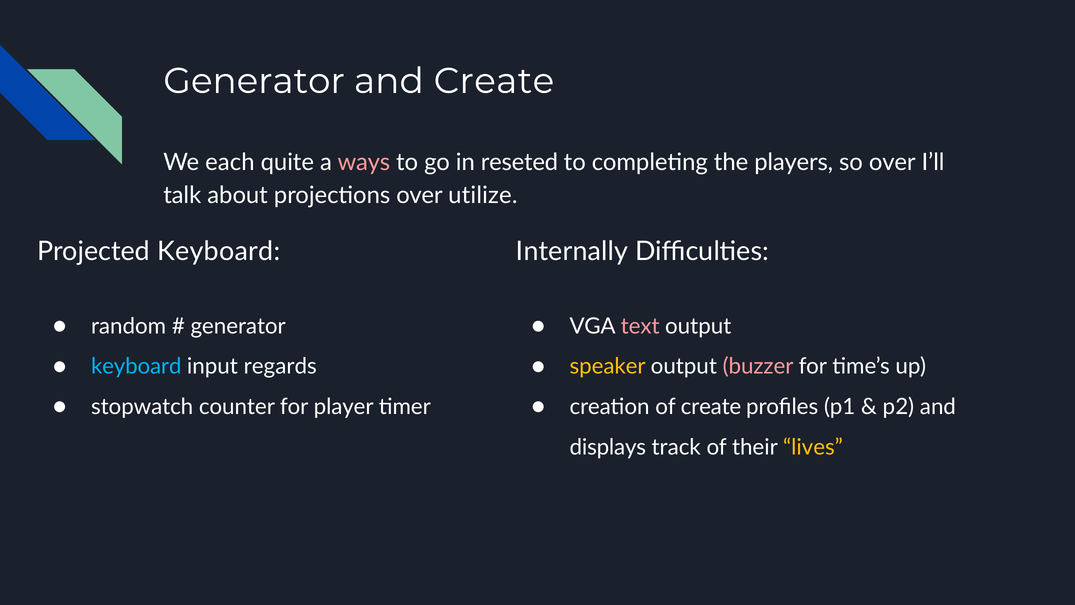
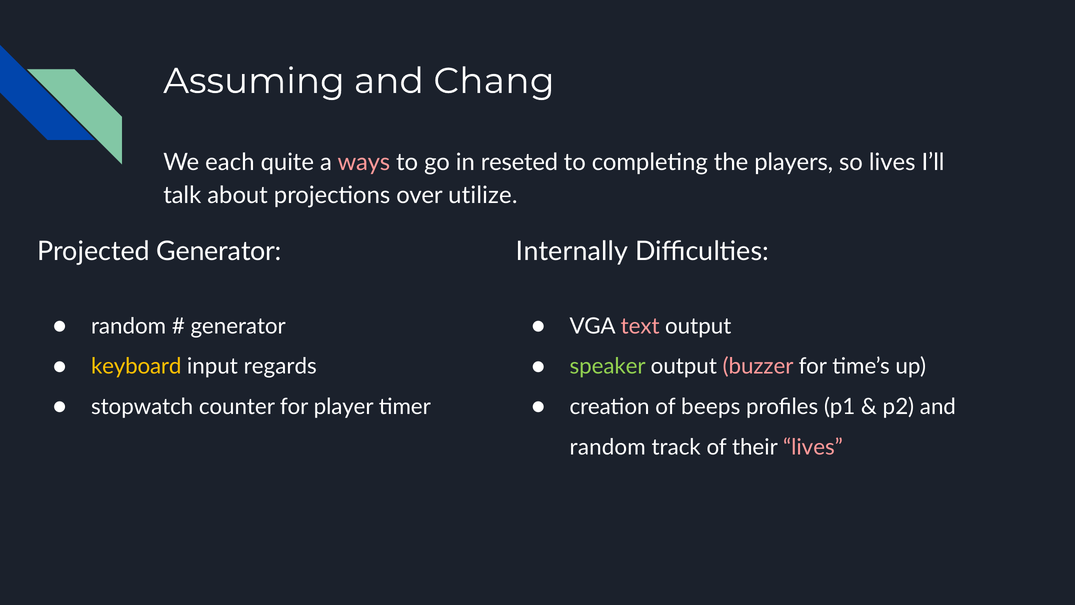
Generator at (254, 81): Generator -> Assuming
and Create: Create -> Chang
so over: over -> lives
Projected Keyboard: Keyboard -> Generator
keyboard at (136, 366) colour: light blue -> yellow
speaker colour: yellow -> light green
of create: create -> beeps
displays at (608, 447): displays -> random
lives at (813, 447) colour: yellow -> pink
